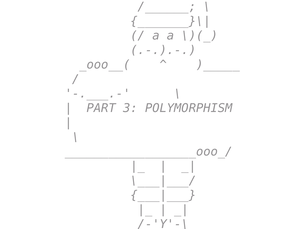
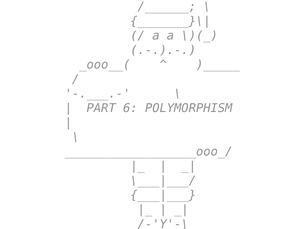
3: 3 -> 6
